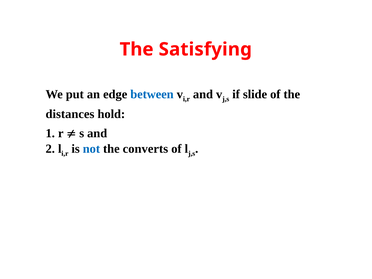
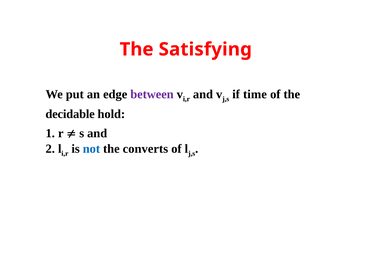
between colour: blue -> purple
slide: slide -> time
distances: distances -> decidable
